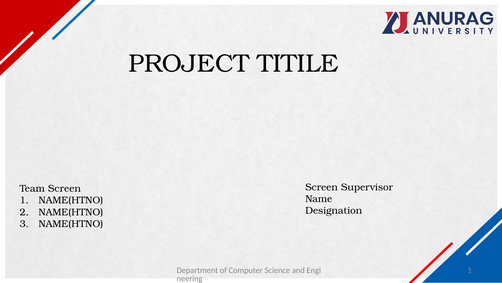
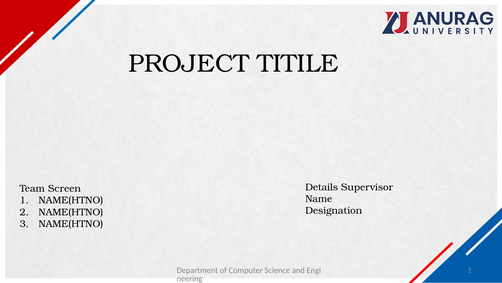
Screen at (322, 187): Screen -> Details
